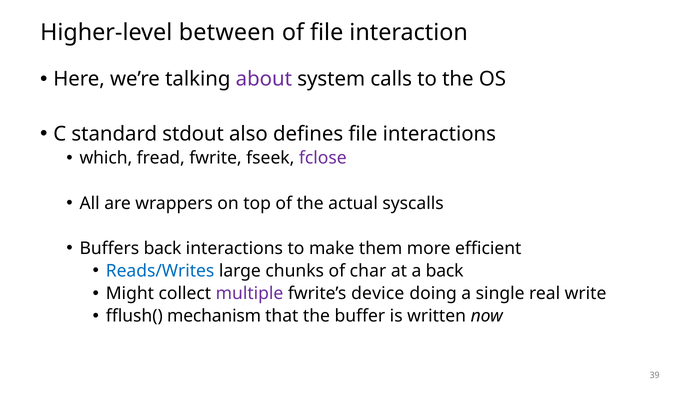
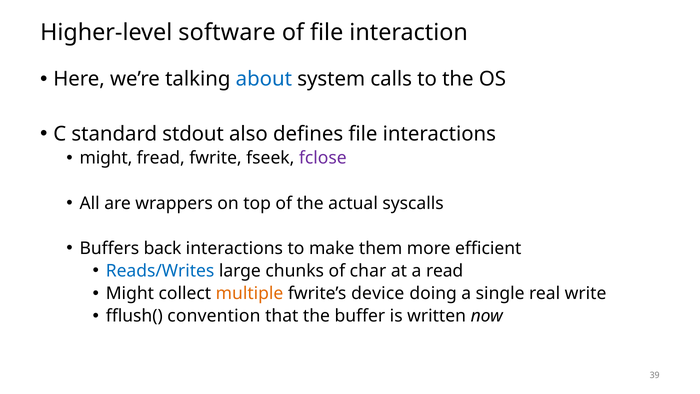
between: between -> software
about colour: purple -> blue
which at (106, 158): which -> might
a back: back -> read
multiple colour: purple -> orange
mechanism: mechanism -> convention
